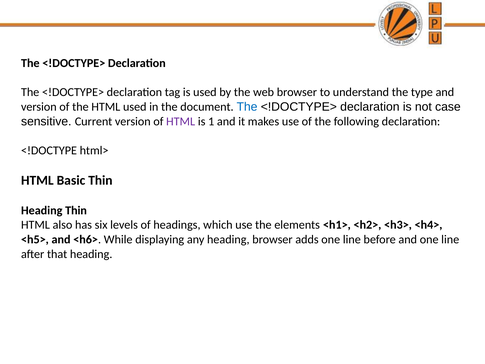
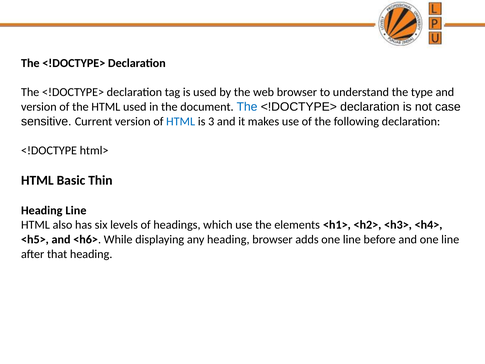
HTML at (181, 121) colour: purple -> blue
1: 1 -> 3
Heading Thin: Thin -> Line
